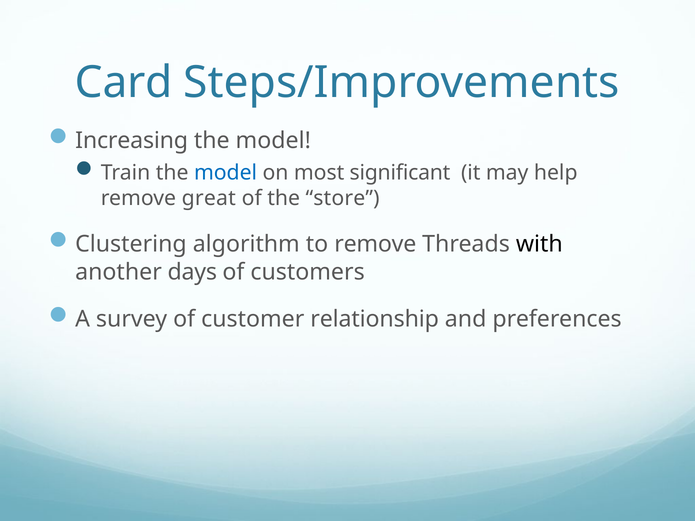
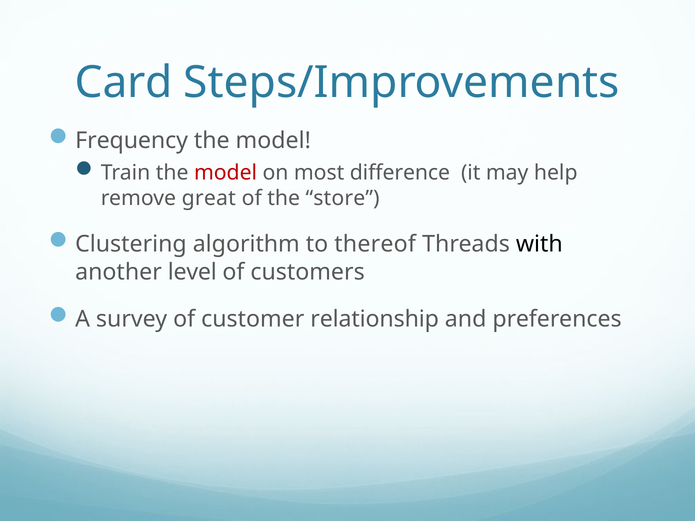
Increasing: Increasing -> Frequency
model at (226, 173) colour: blue -> red
significant: significant -> difference
to remove: remove -> thereof
days: days -> level
